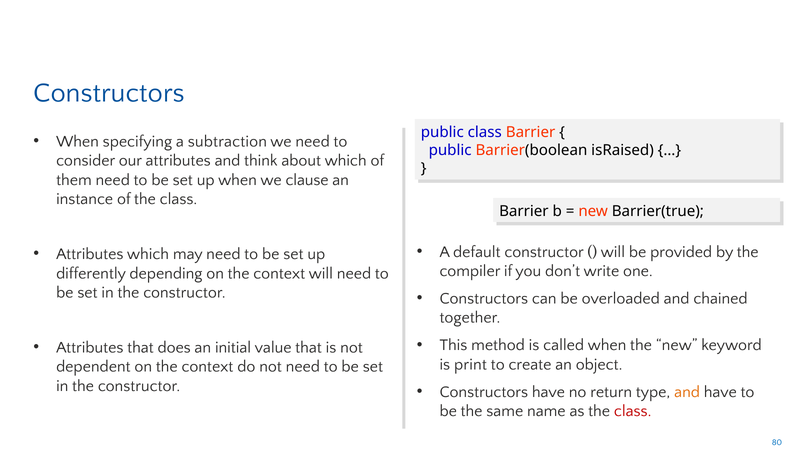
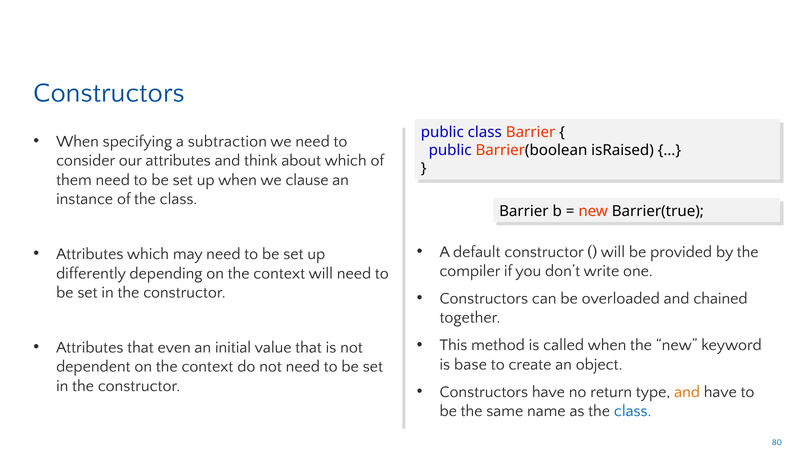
does: does -> even
print: print -> base
class at (633, 411) colour: red -> blue
